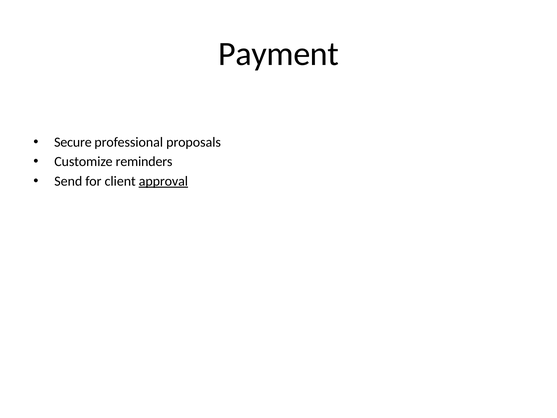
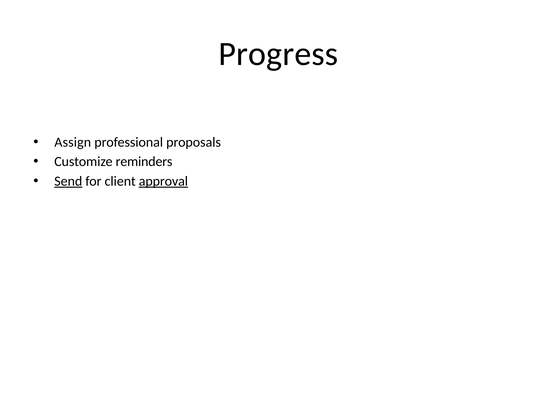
Payment: Payment -> Progress
Secure: Secure -> Assign
Send underline: none -> present
